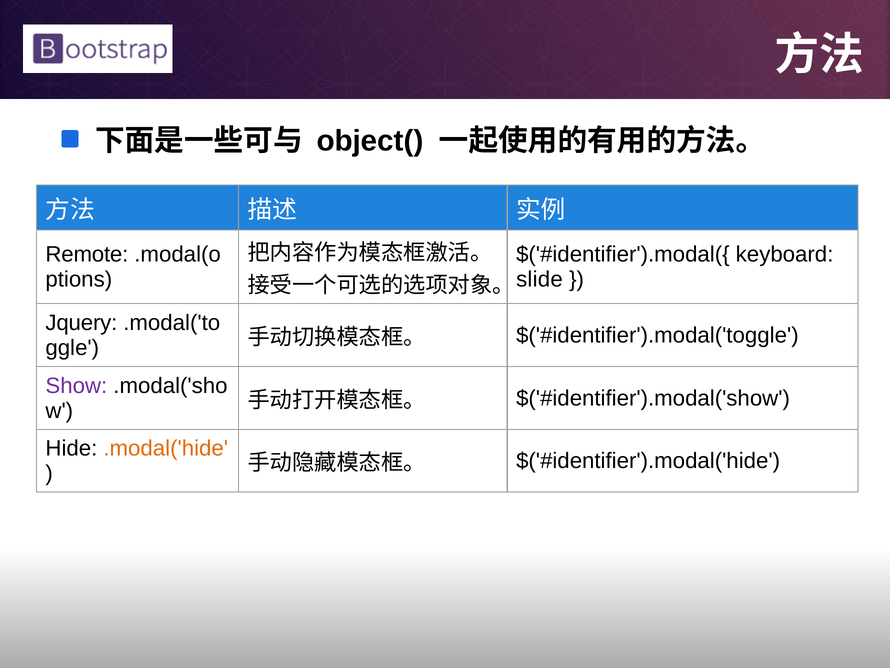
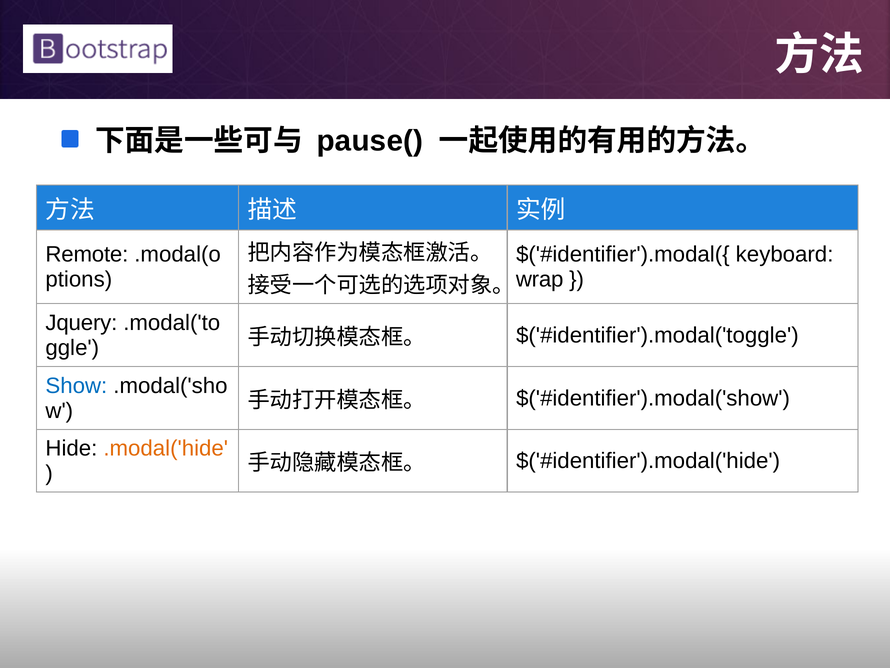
object(: object( -> pause(
slide: slide -> wrap
Show colour: purple -> blue
